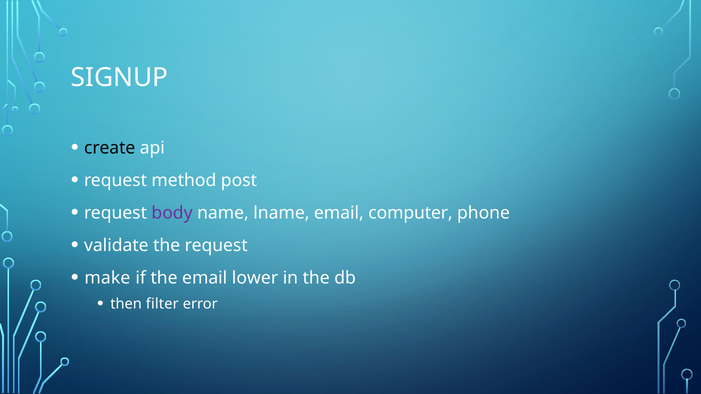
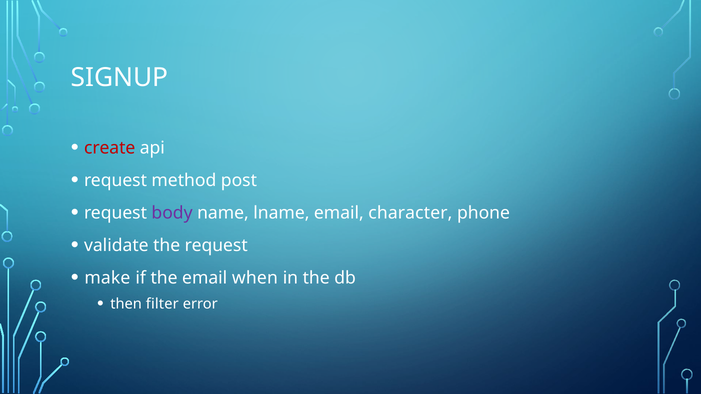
create colour: black -> red
computer: computer -> character
lower: lower -> when
